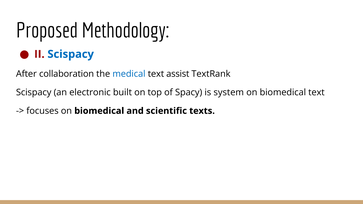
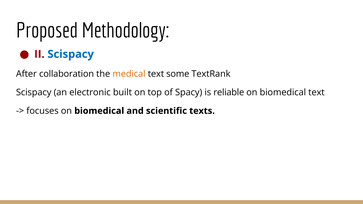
medical colour: blue -> orange
assist: assist -> some
system: system -> reliable
